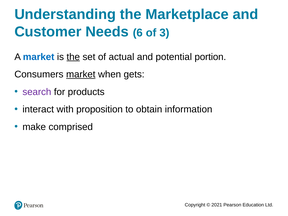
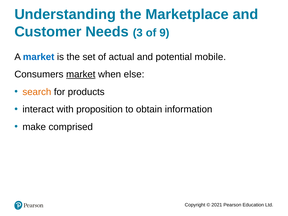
6: 6 -> 3
3: 3 -> 9
the at (73, 57) underline: present -> none
portion: portion -> mobile
gets: gets -> else
search colour: purple -> orange
